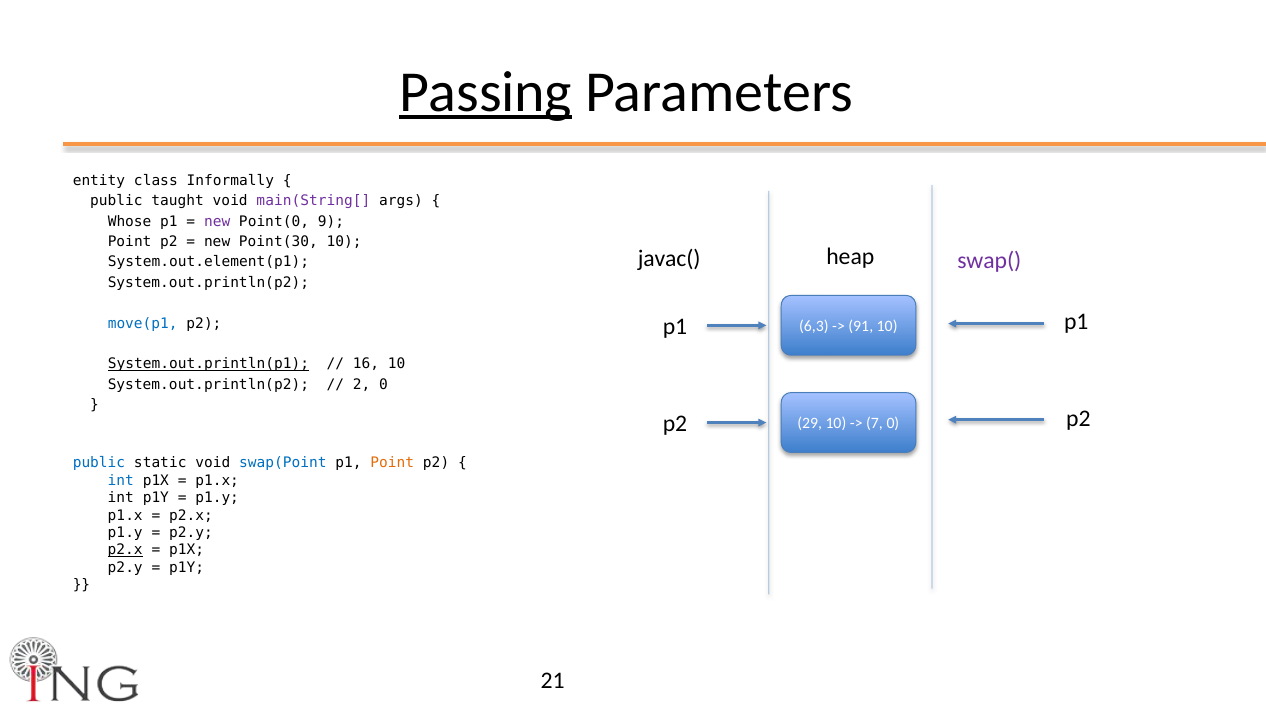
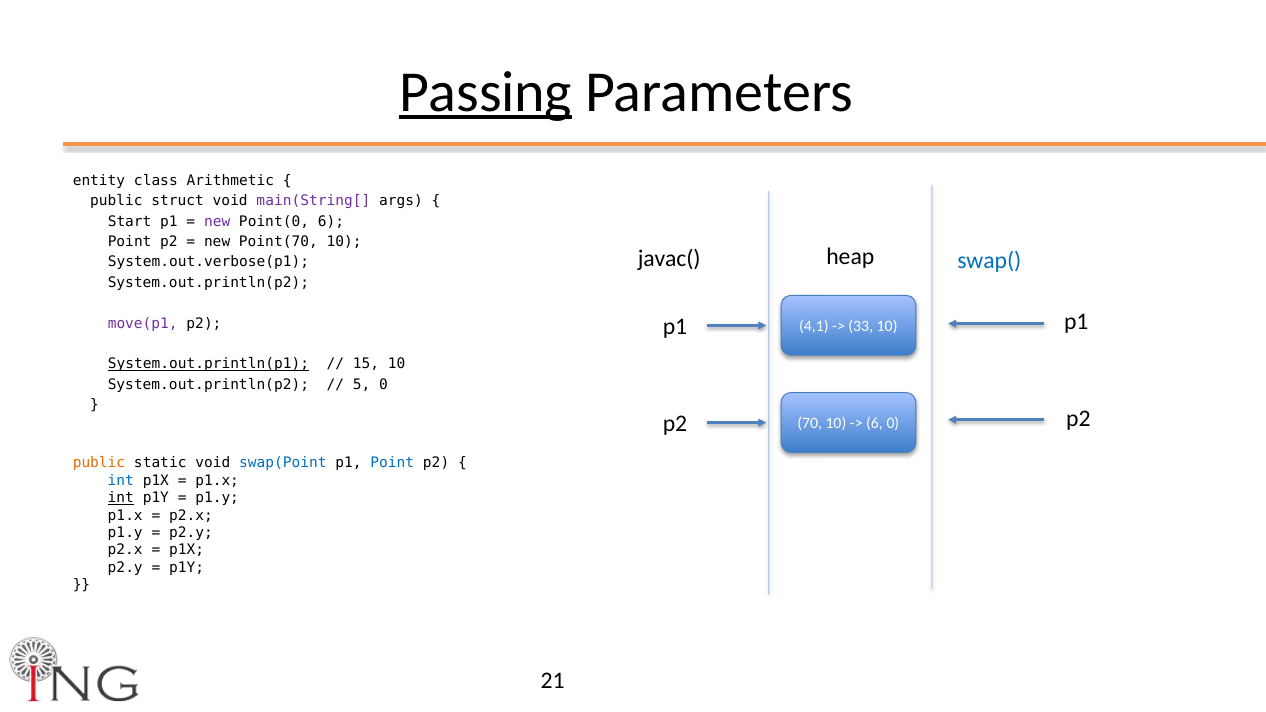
Informally: Informally -> Arithmetic
taught: taught -> struct
Whose: Whose -> Start
Point(0 9: 9 -> 6
Point(30: Point(30 -> Point(70
swap( colour: purple -> blue
System.out.element(p1: System.out.element(p1 -> System.out.verbose(p1
move(p1 colour: blue -> purple
6,3: 6,3 -> 4,1
91: 91 -> 33
16: 16 -> 15
2: 2 -> 5
29: 29 -> 70
7 at (875, 424): 7 -> 6
public at (99, 463) colour: blue -> orange
Point at (392, 463) colour: orange -> blue
int at (121, 498) underline: none -> present
p2.x at (125, 550) underline: present -> none
